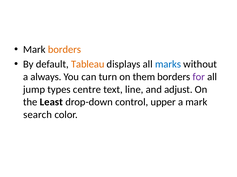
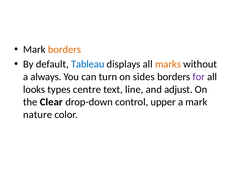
Tableau colour: orange -> blue
marks colour: blue -> orange
them: them -> sides
jump: jump -> looks
Least: Least -> Clear
search: search -> nature
